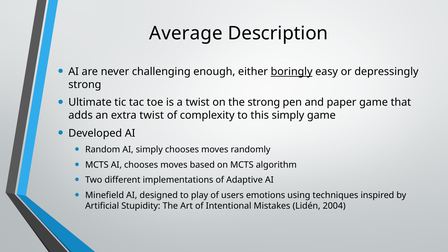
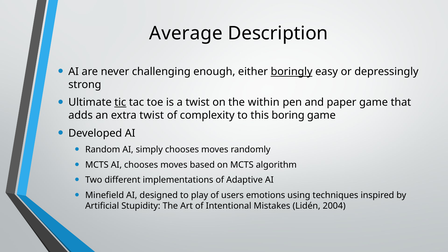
tic underline: none -> present
the strong: strong -> within
this simply: simply -> boring
